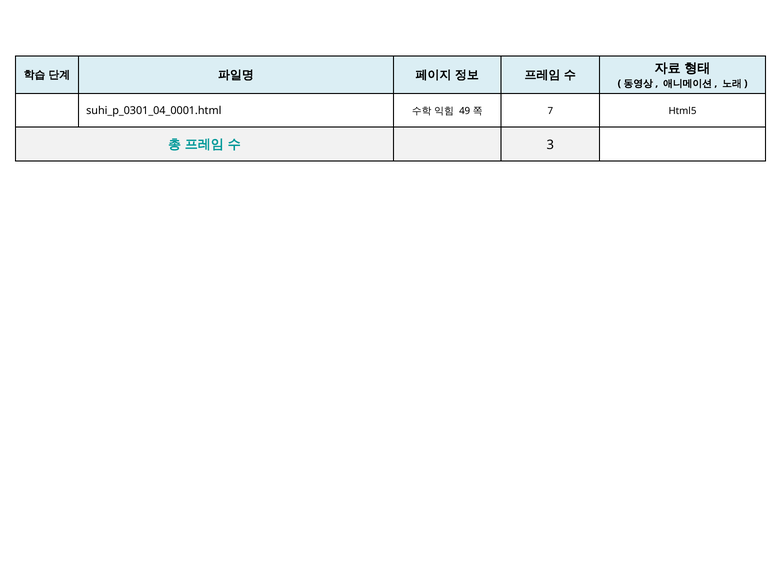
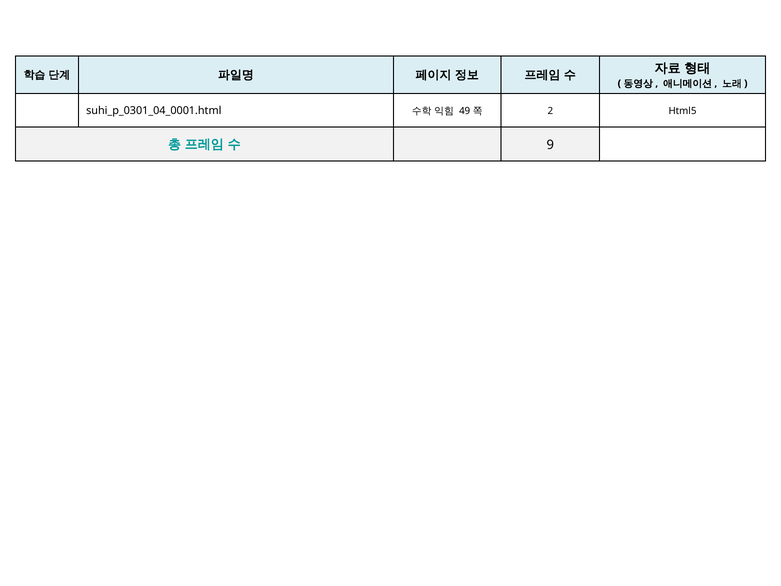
7: 7 -> 2
3: 3 -> 9
